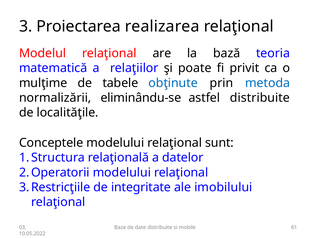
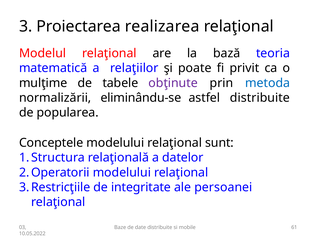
obţinute colour: blue -> purple
localităţile: localităţile -> popularea
imobilului: imobilului -> persoanei
